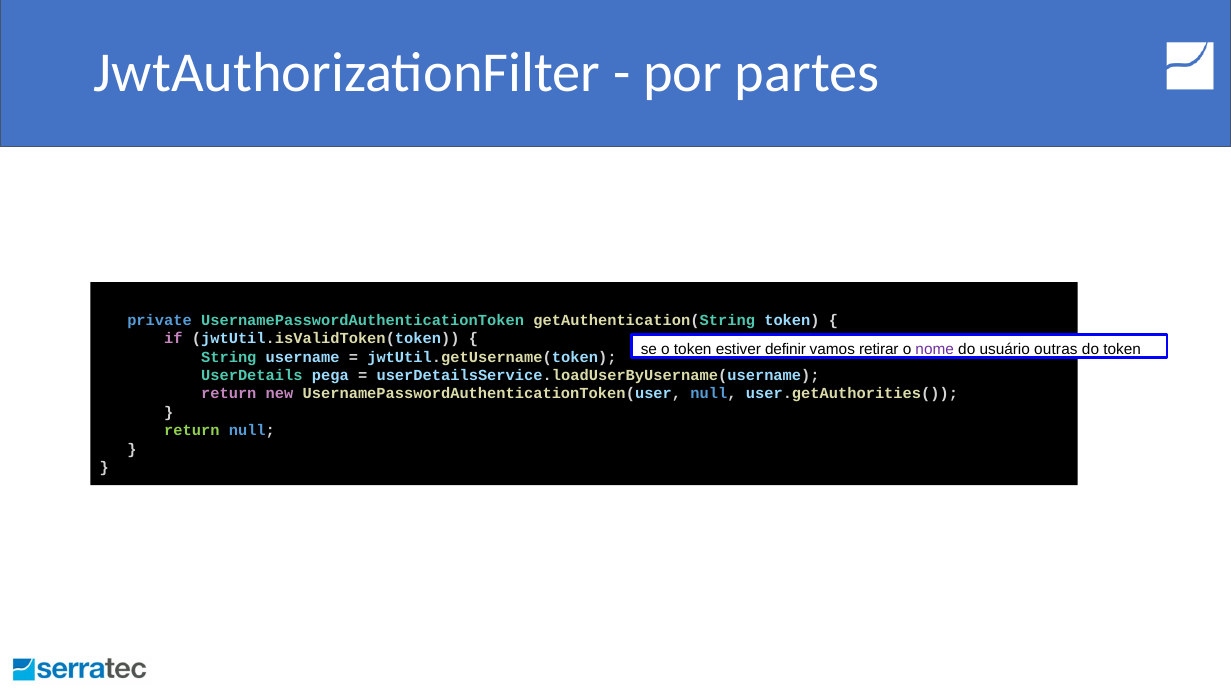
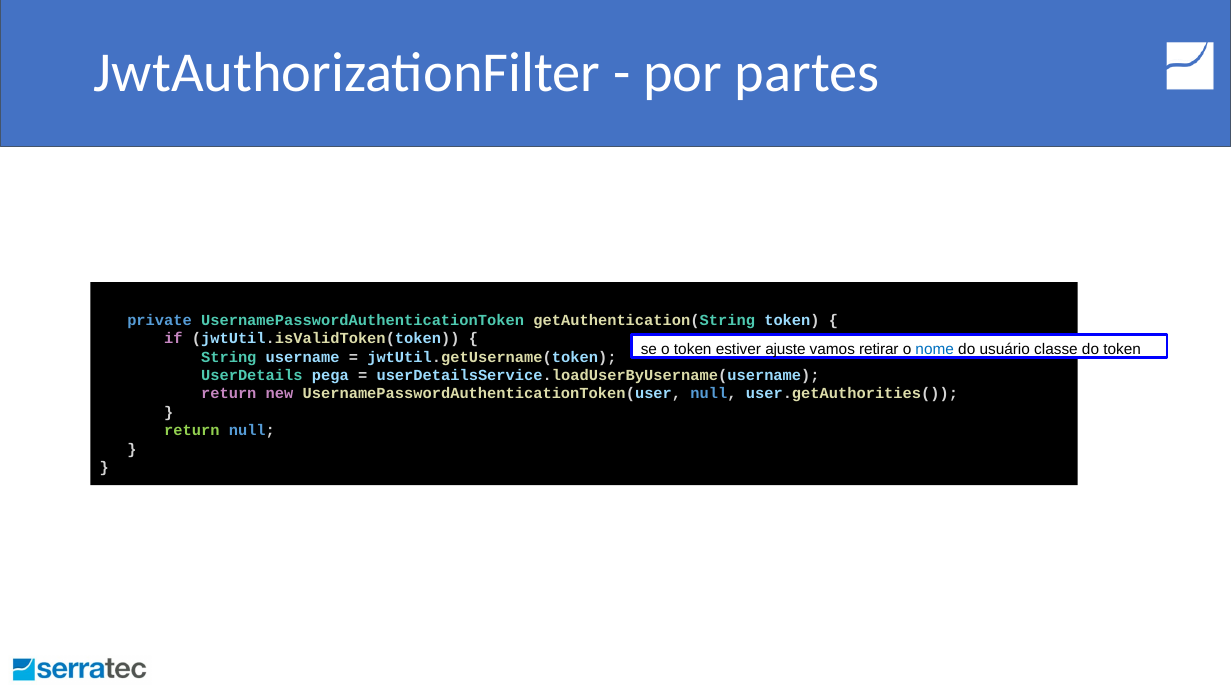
definir: definir -> ajuste
nome colour: purple -> blue
outras: outras -> classe
